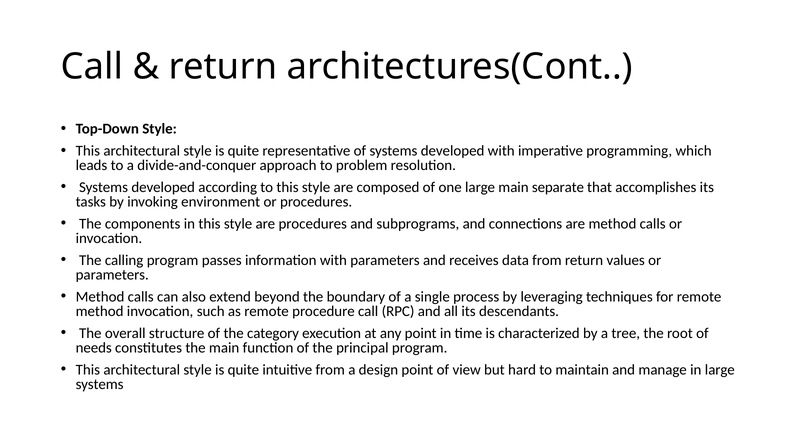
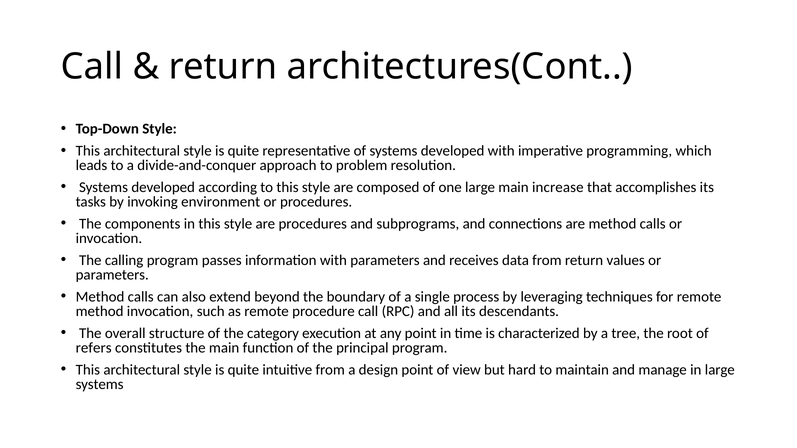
separate: separate -> increase
needs: needs -> refers
